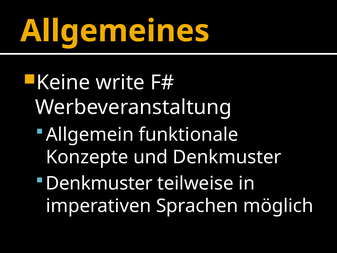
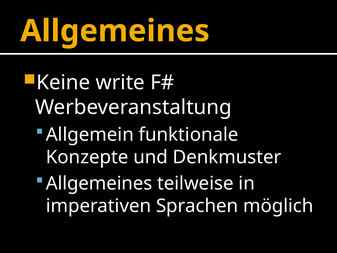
Denkmuster at (99, 183): Denkmuster -> Allgemeines
